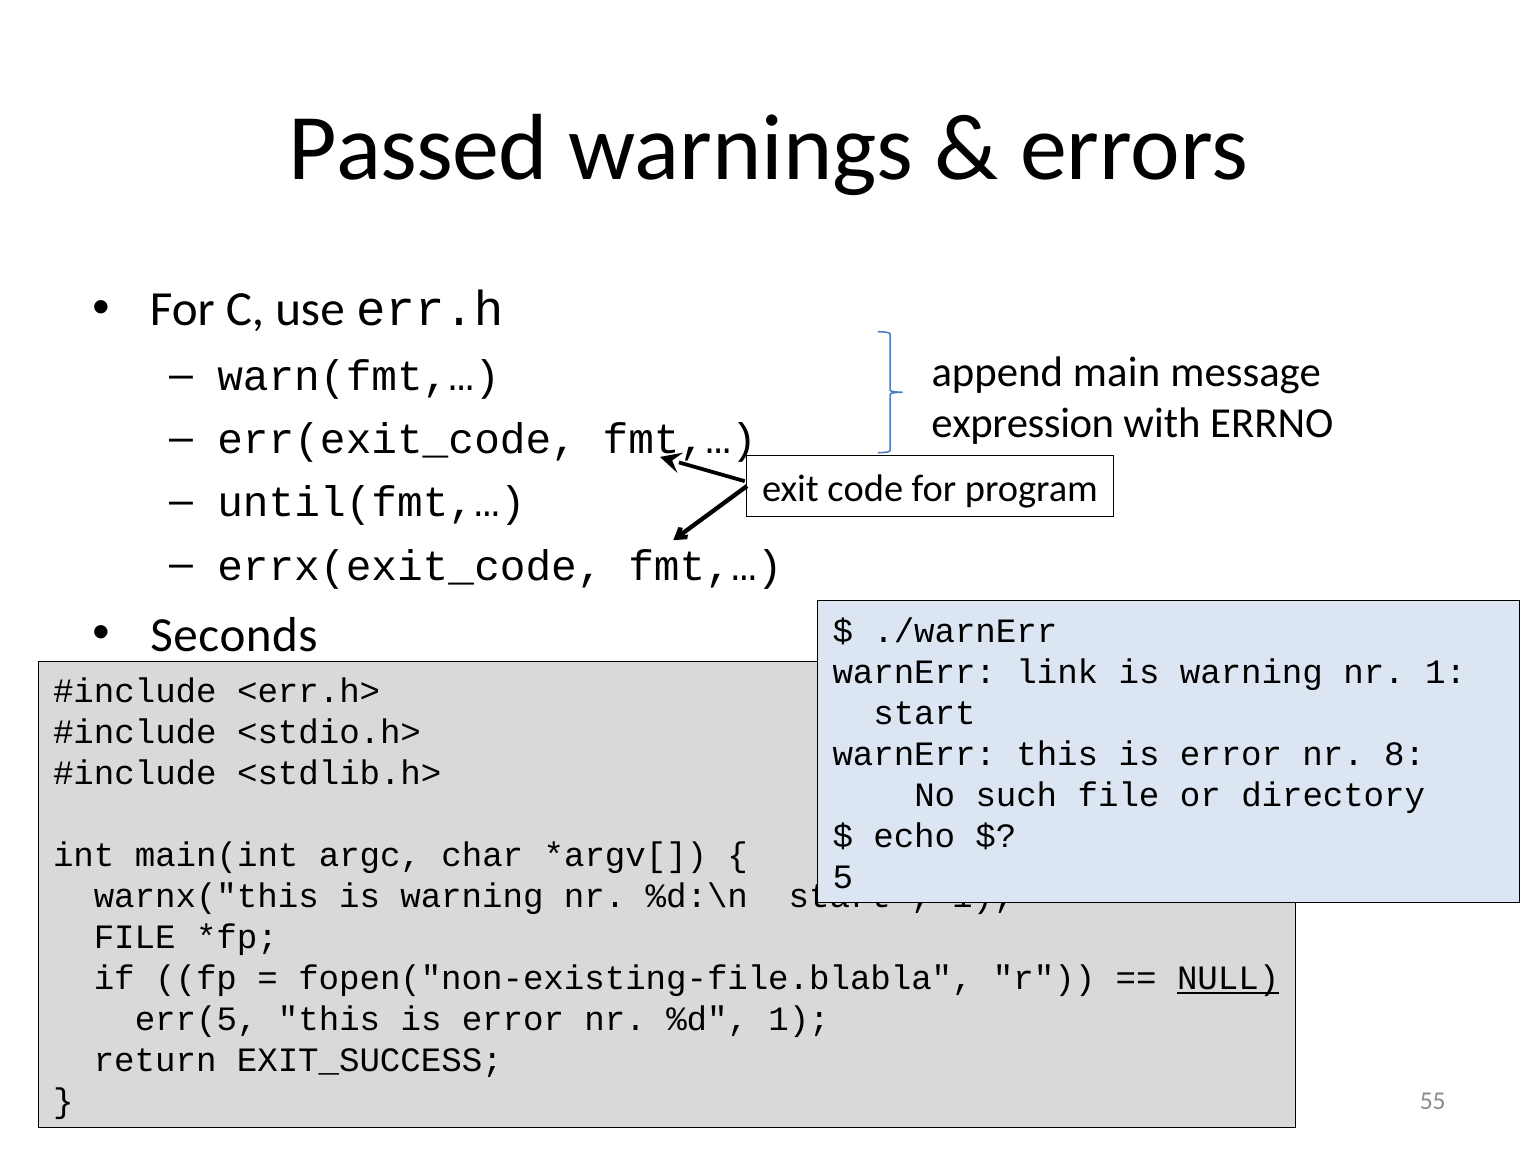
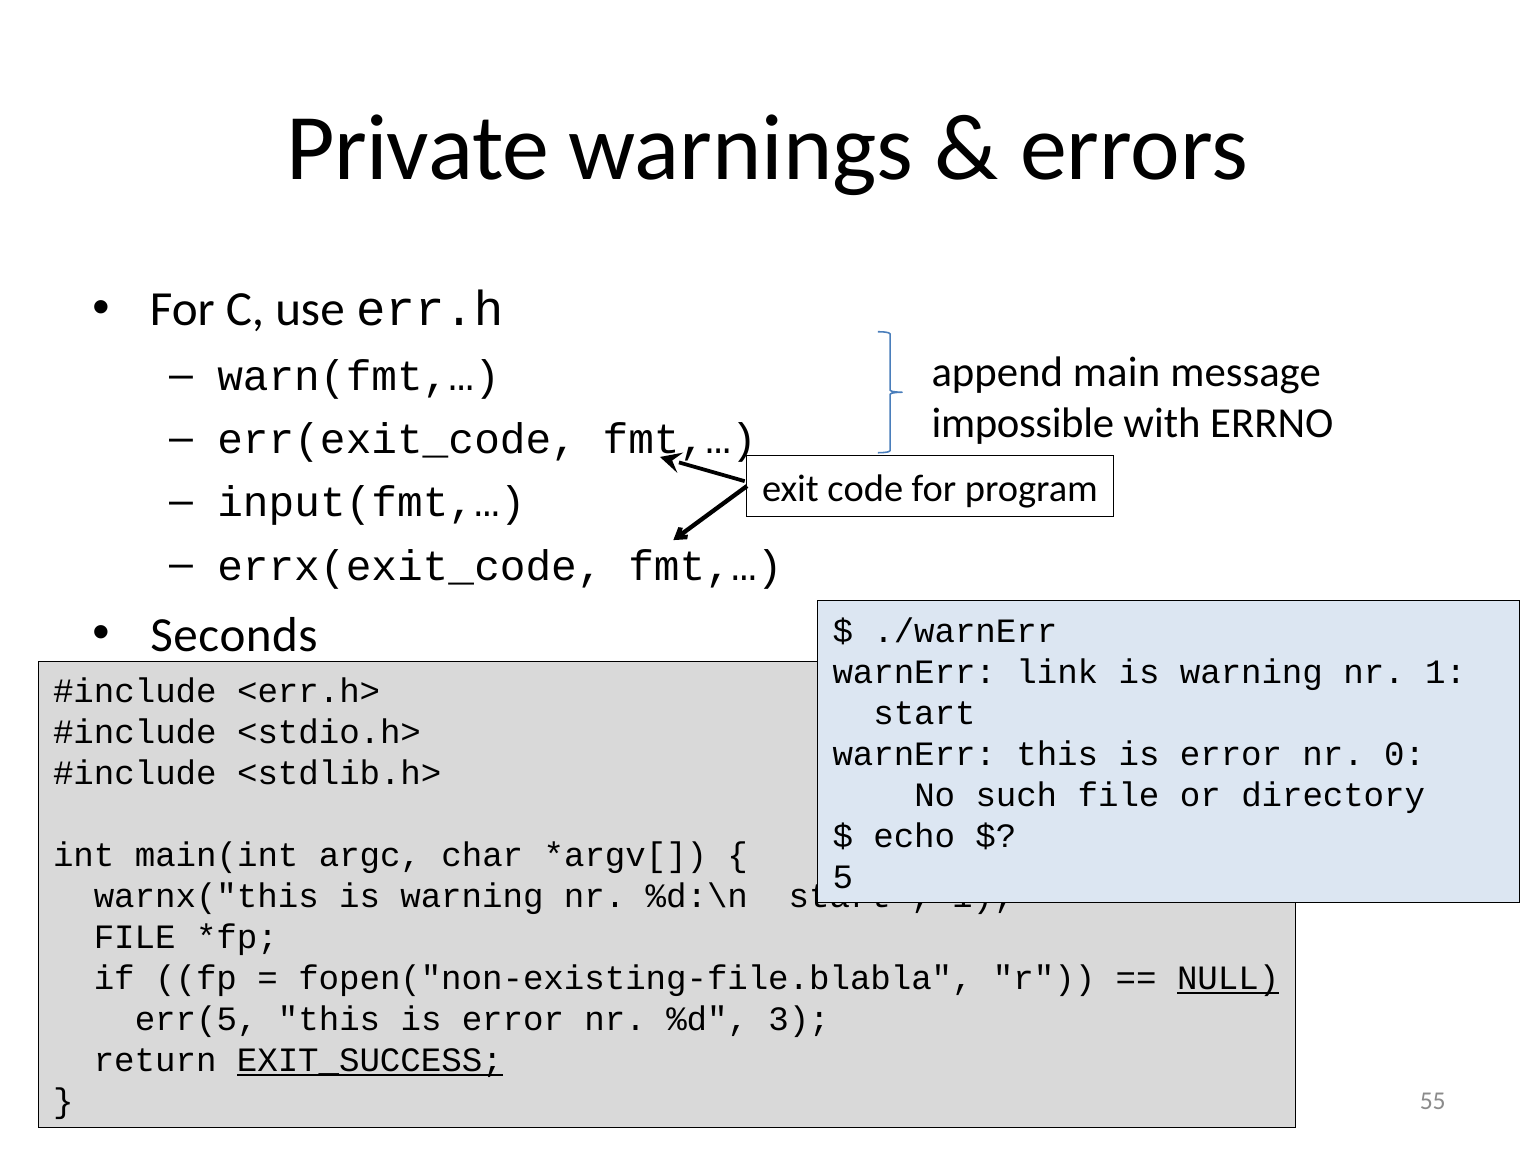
Passed: Passed -> Private
expression: expression -> impossible
until(fmt,…: until(fmt,… -> input(fmt,…
8: 8 -> 0
%d 1: 1 -> 3
EXIT_SUCCESS underline: none -> present
